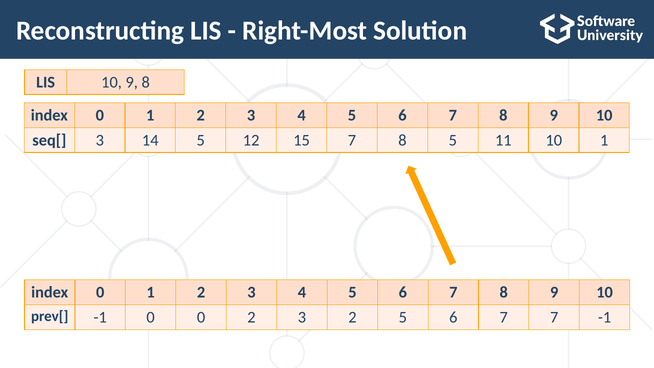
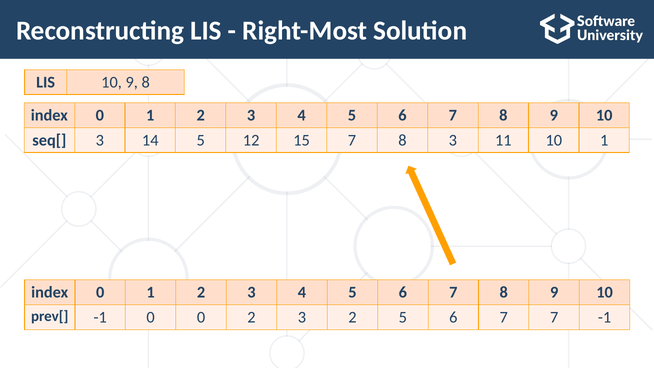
8 5: 5 -> 3
